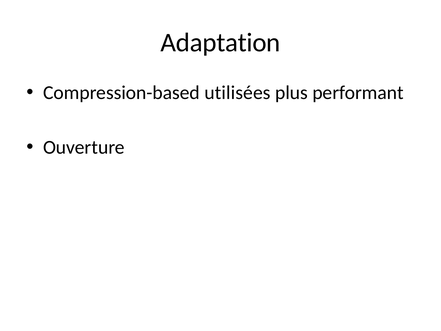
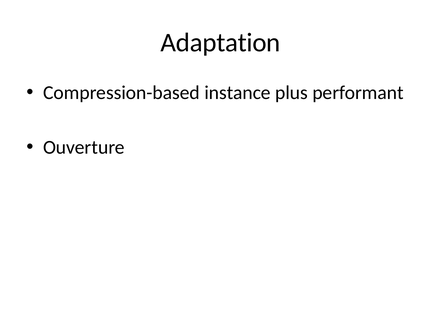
utilisées: utilisées -> instance
